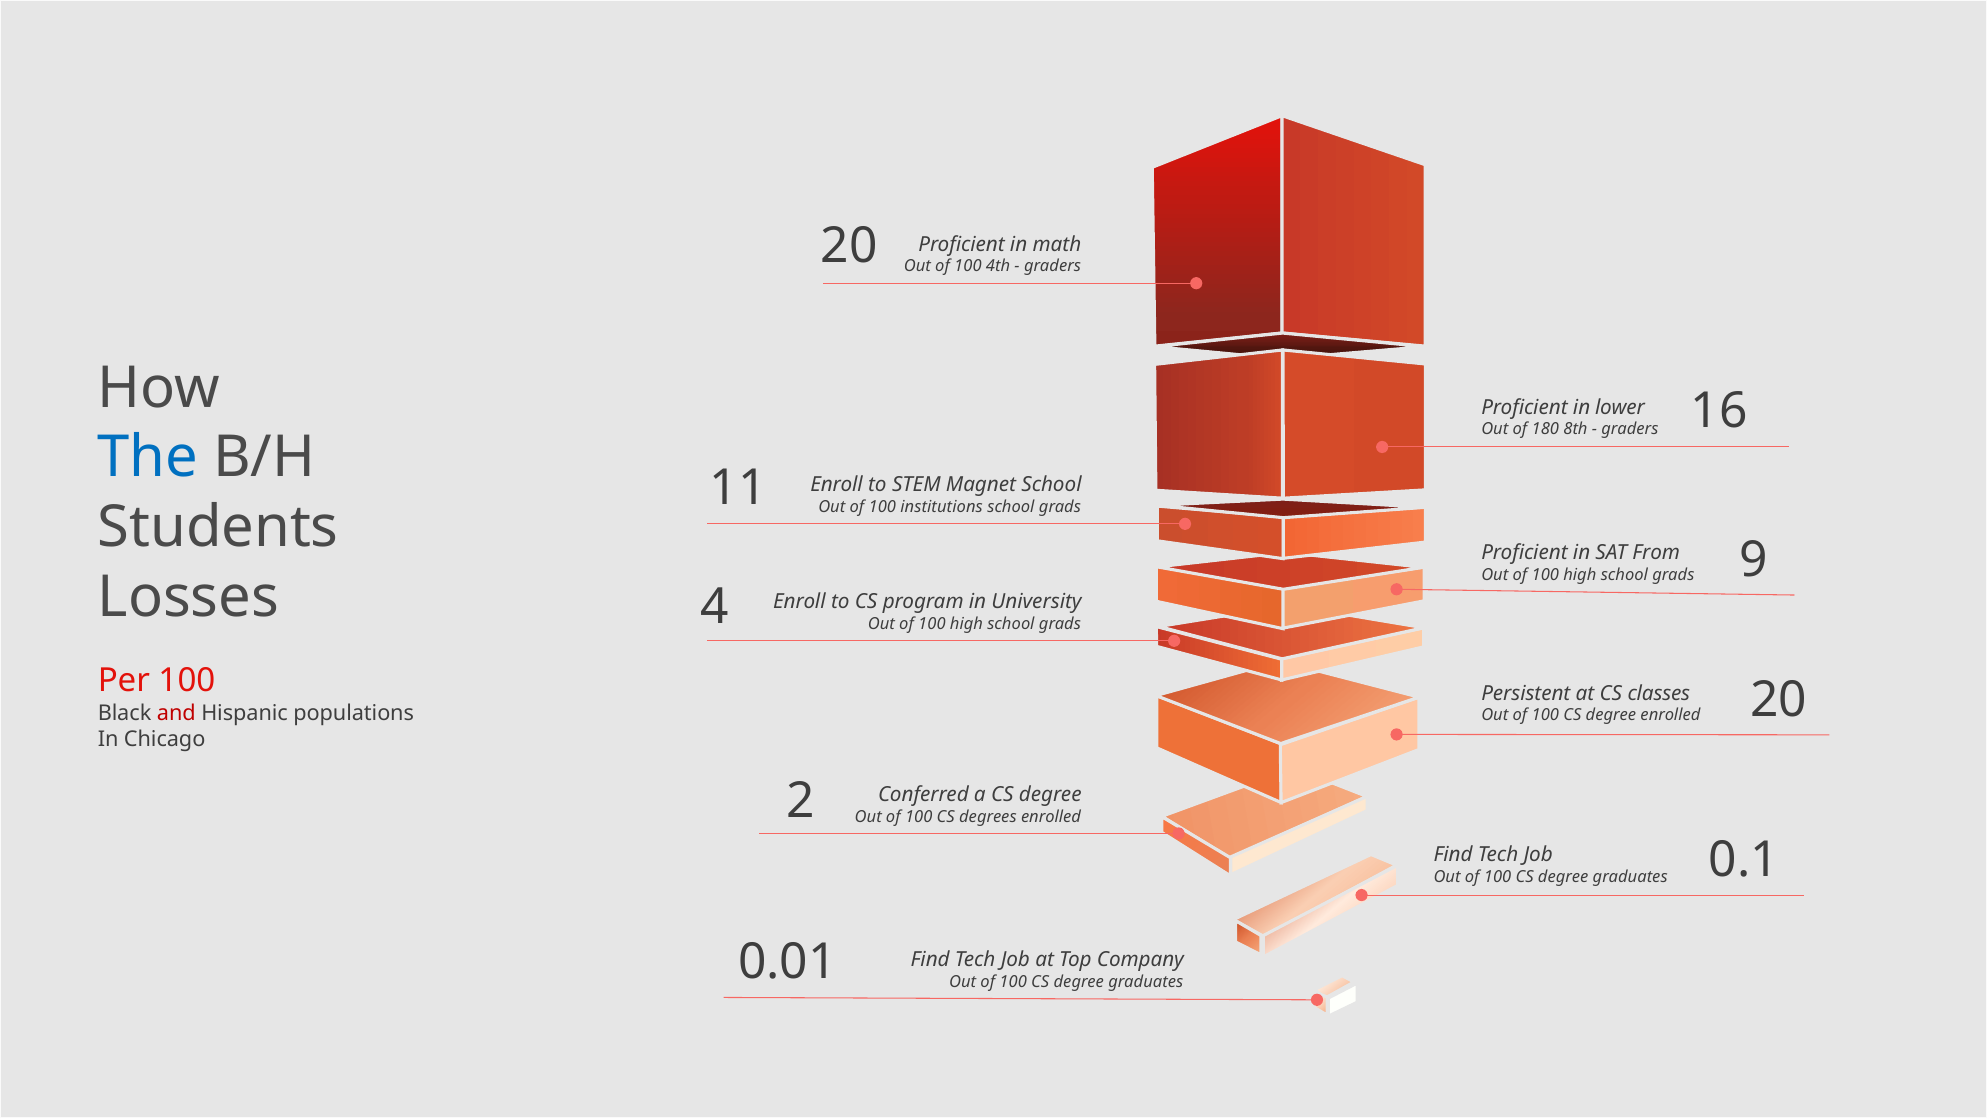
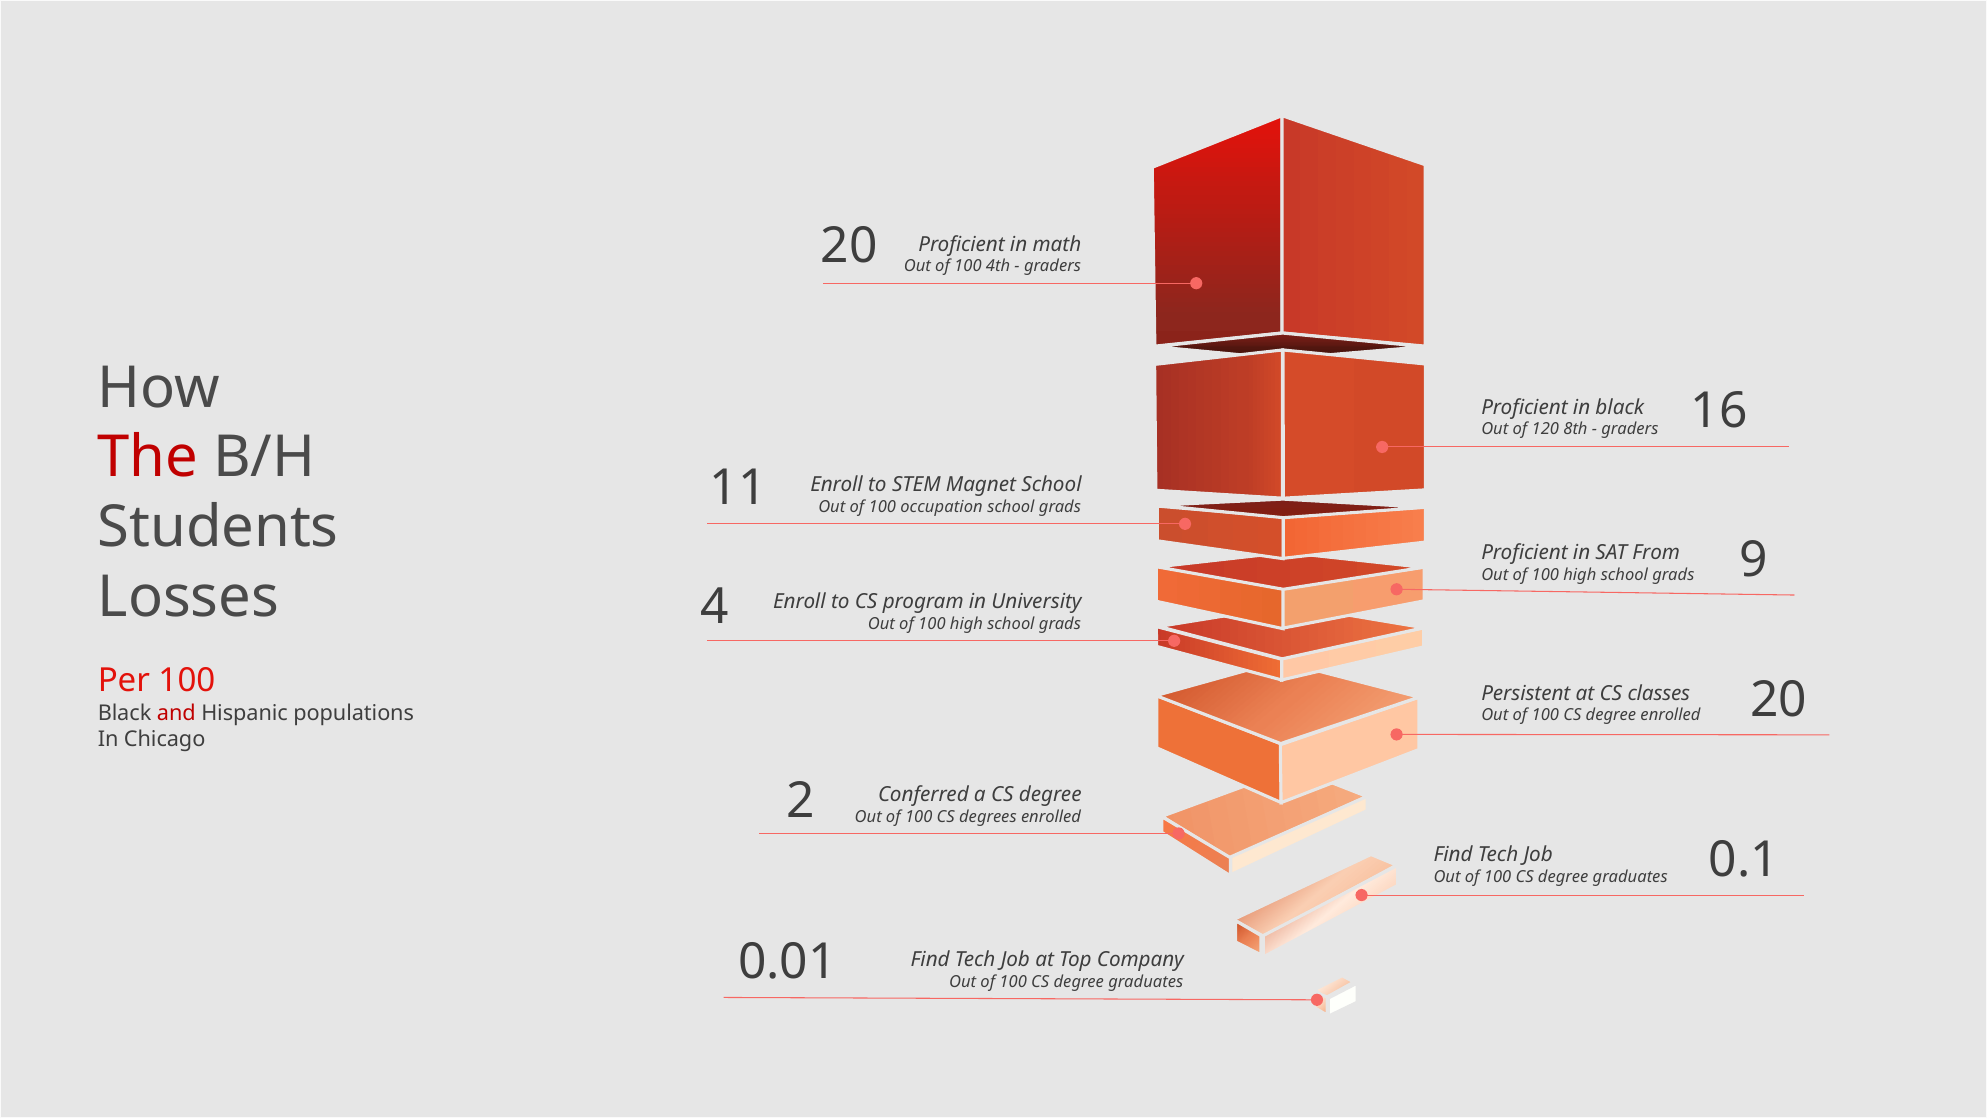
in lower: lower -> black
180: 180 -> 120
The colour: blue -> red
institutions: institutions -> occupation
